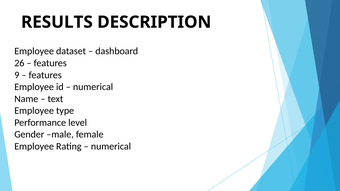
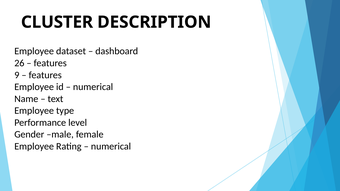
RESULTS: RESULTS -> CLUSTER
